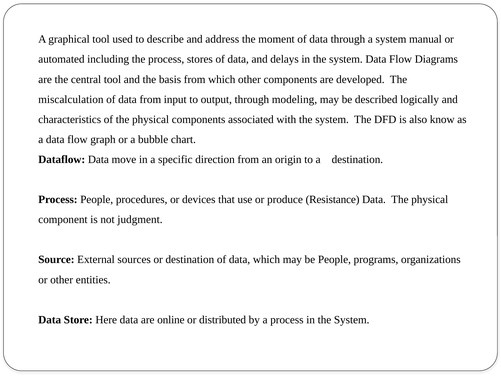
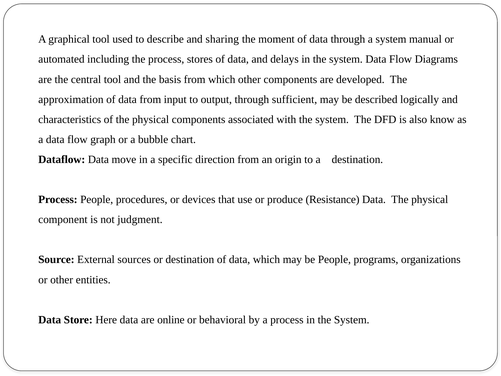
address: address -> sharing
miscalculation: miscalculation -> approximation
modeling: modeling -> sufficient
distributed: distributed -> behavioral
